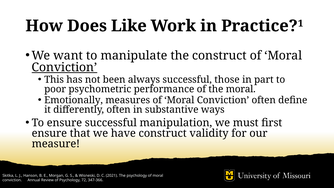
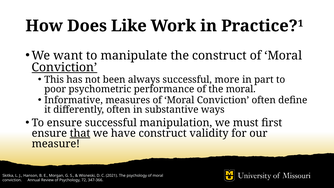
those: those -> more
Emotionally: Emotionally -> Informative
that underline: none -> present
